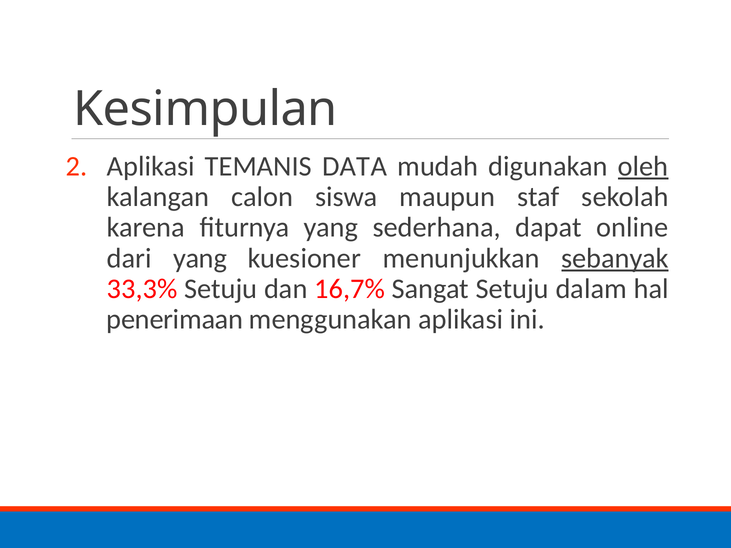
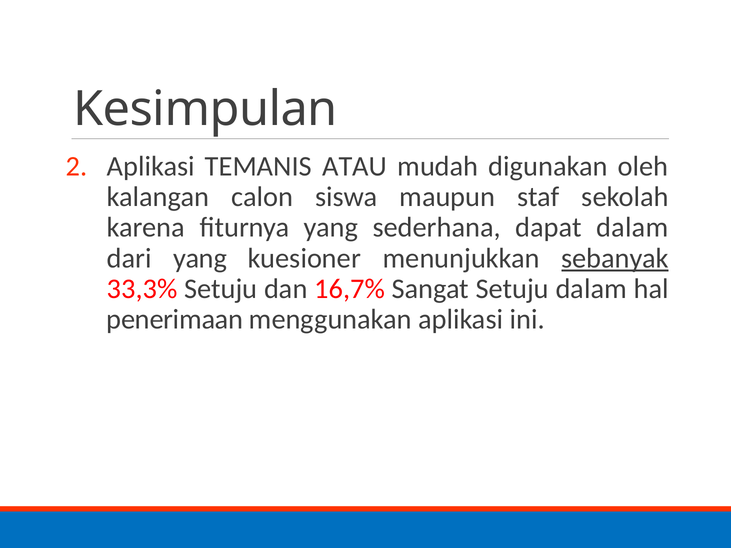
DATA: DATA -> ATAU
oleh underline: present -> none
dapat online: online -> dalam
